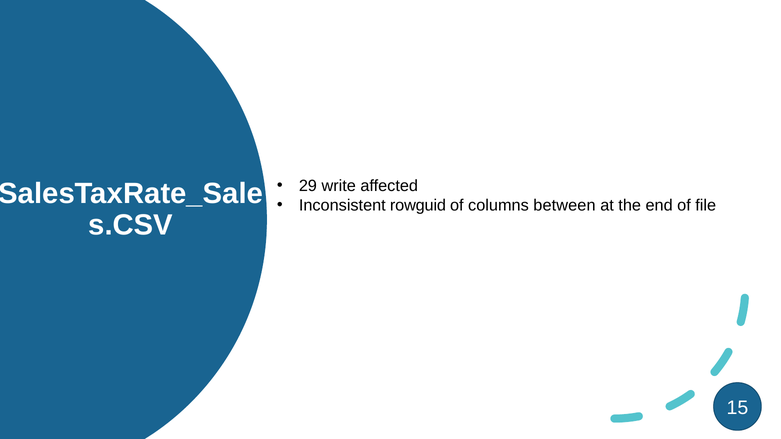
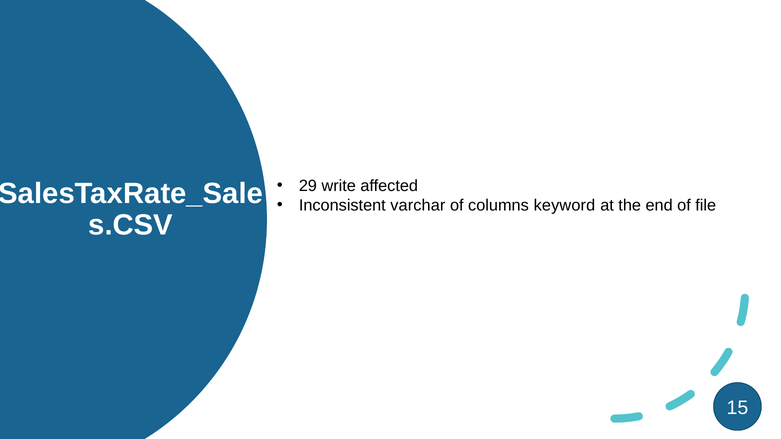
rowguid: rowguid -> varchar
between: between -> keyword
